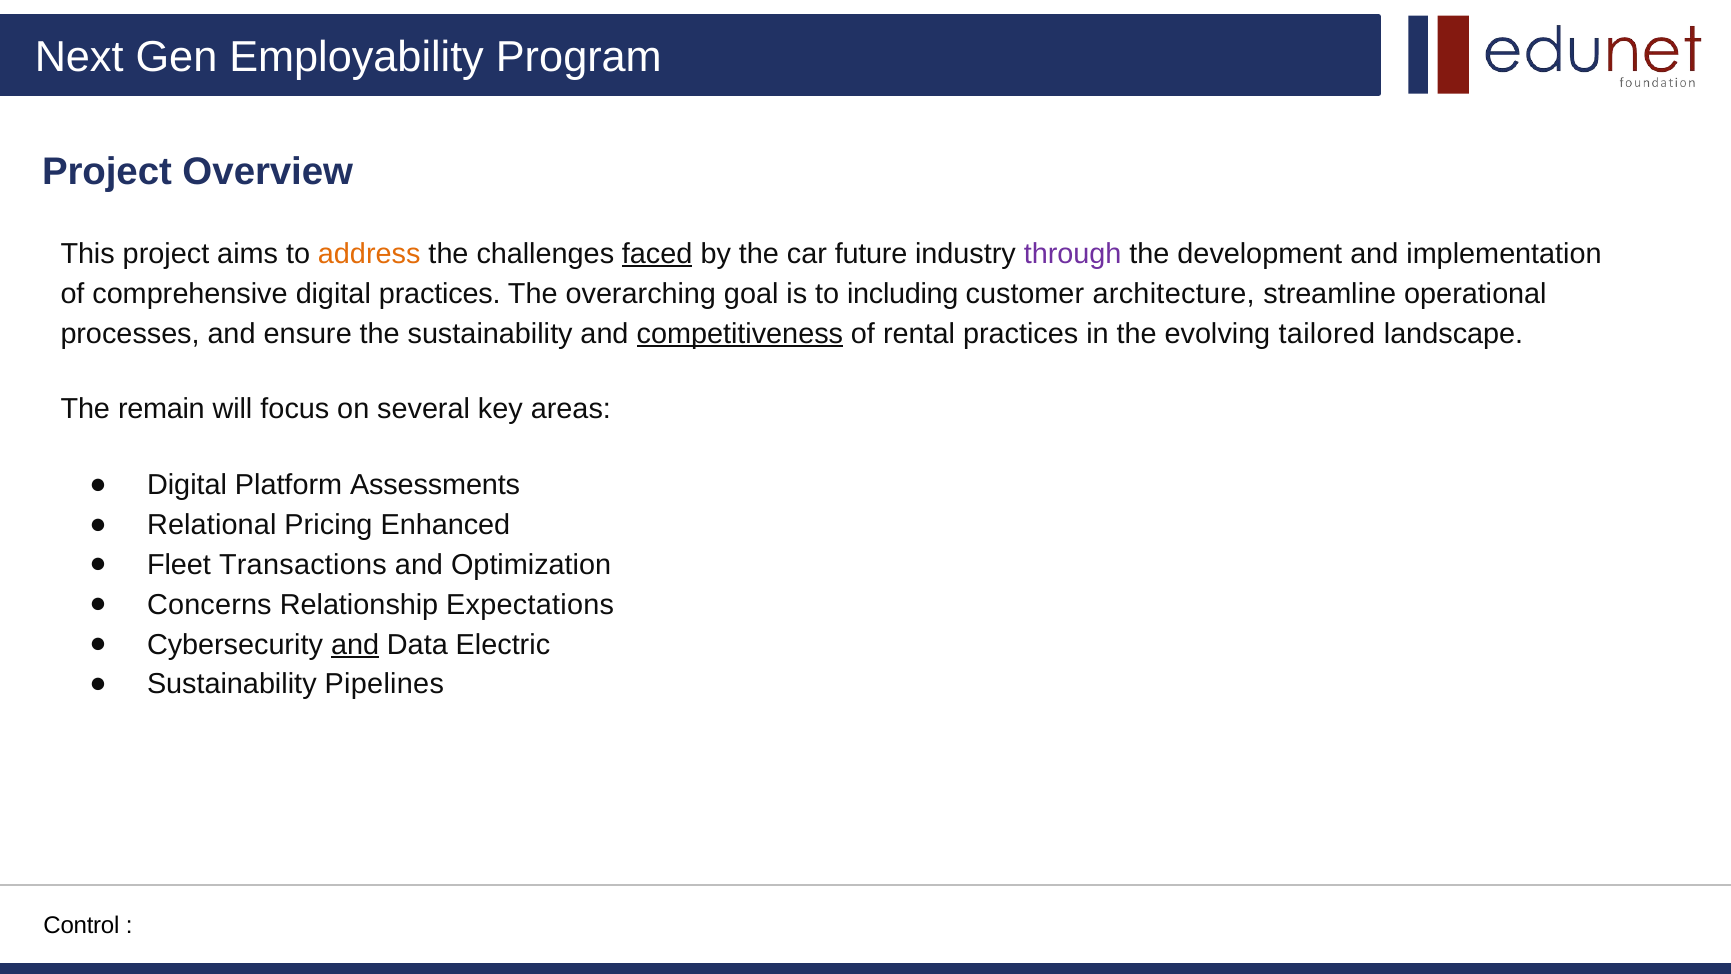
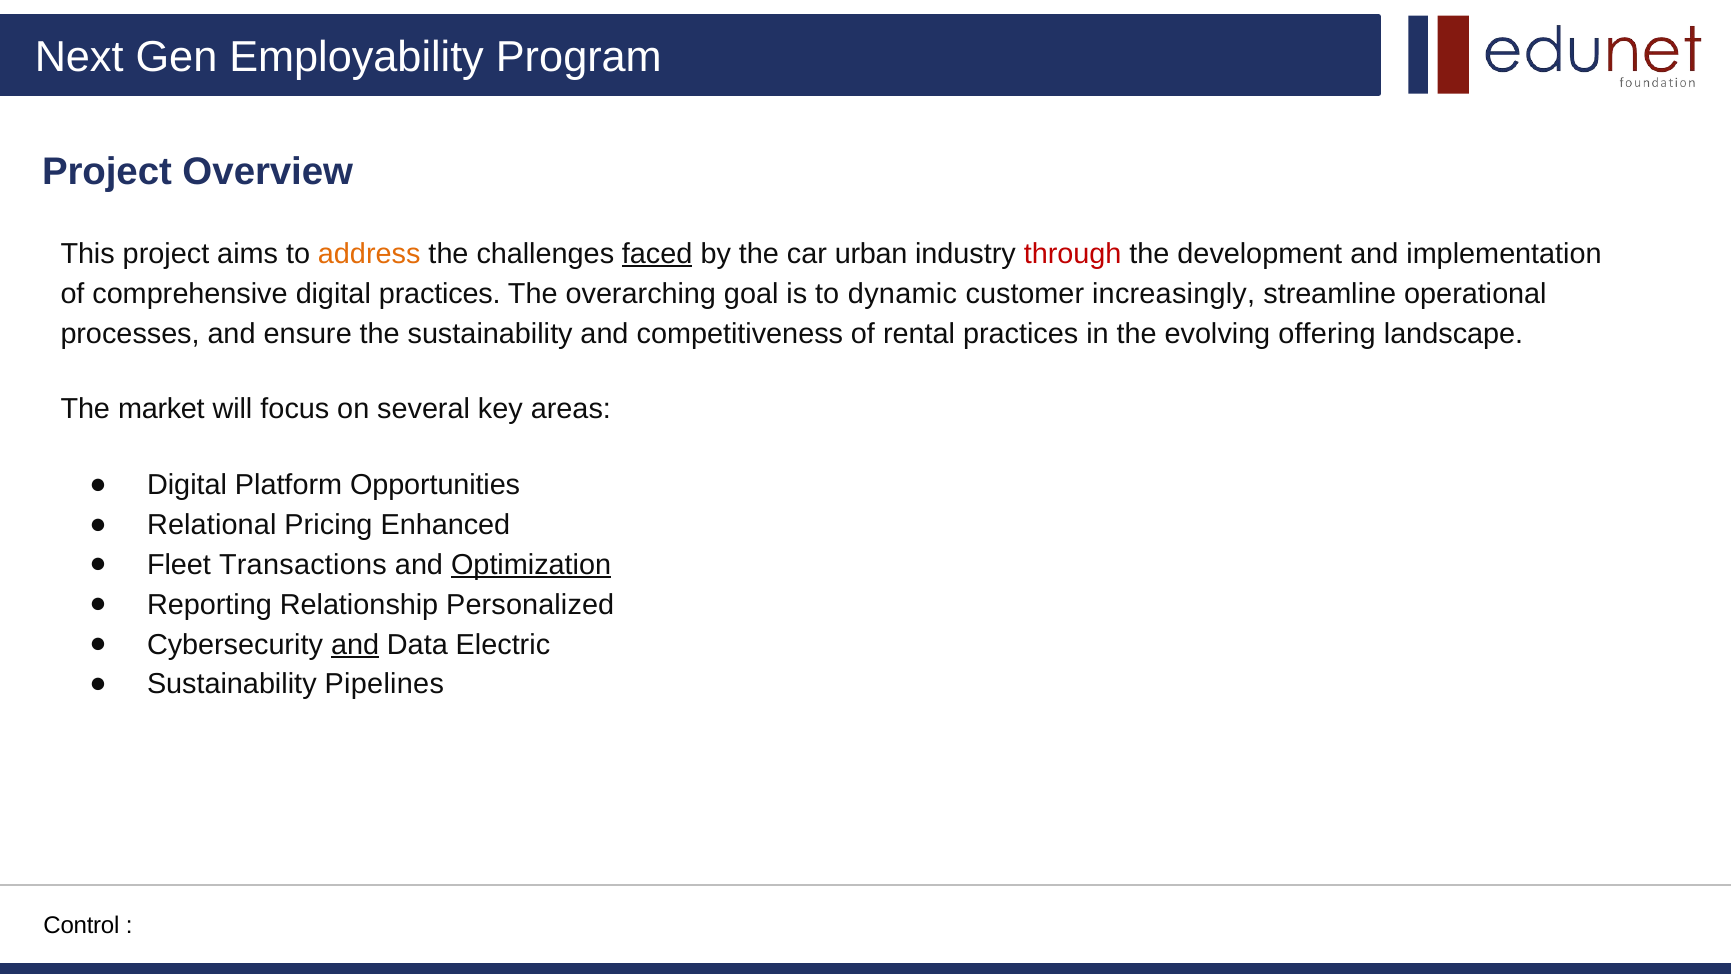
future: future -> urban
through colour: purple -> red
including: including -> dynamic
architecture: architecture -> increasingly
competitiveness underline: present -> none
tailored: tailored -> offering
remain: remain -> market
Assessments: Assessments -> Opportunities
Optimization underline: none -> present
Concerns: Concerns -> Reporting
Expectations: Expectations -> Personalized
